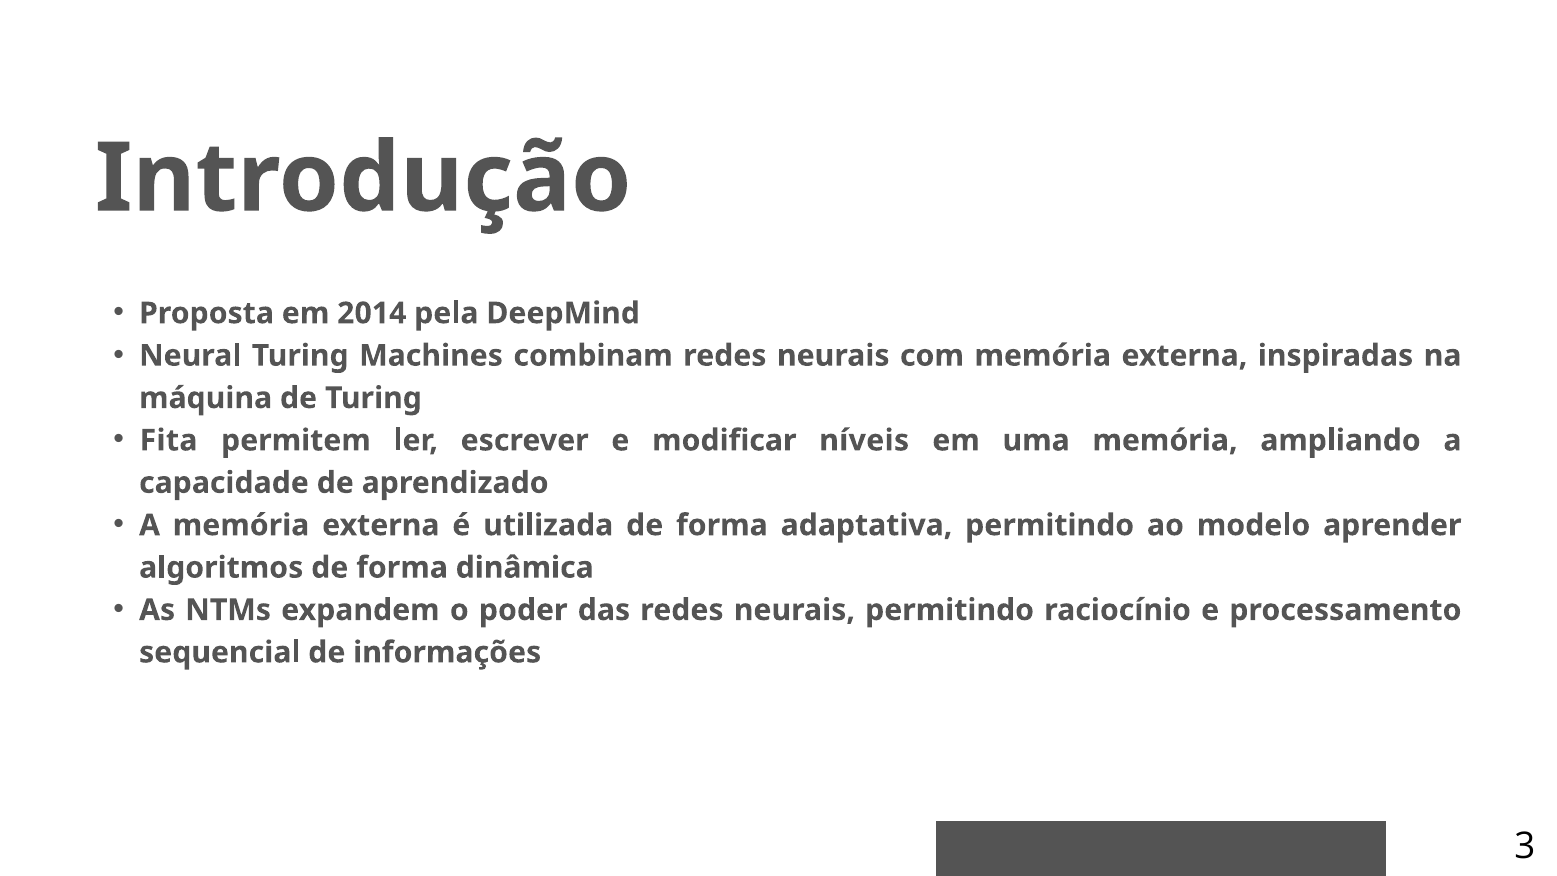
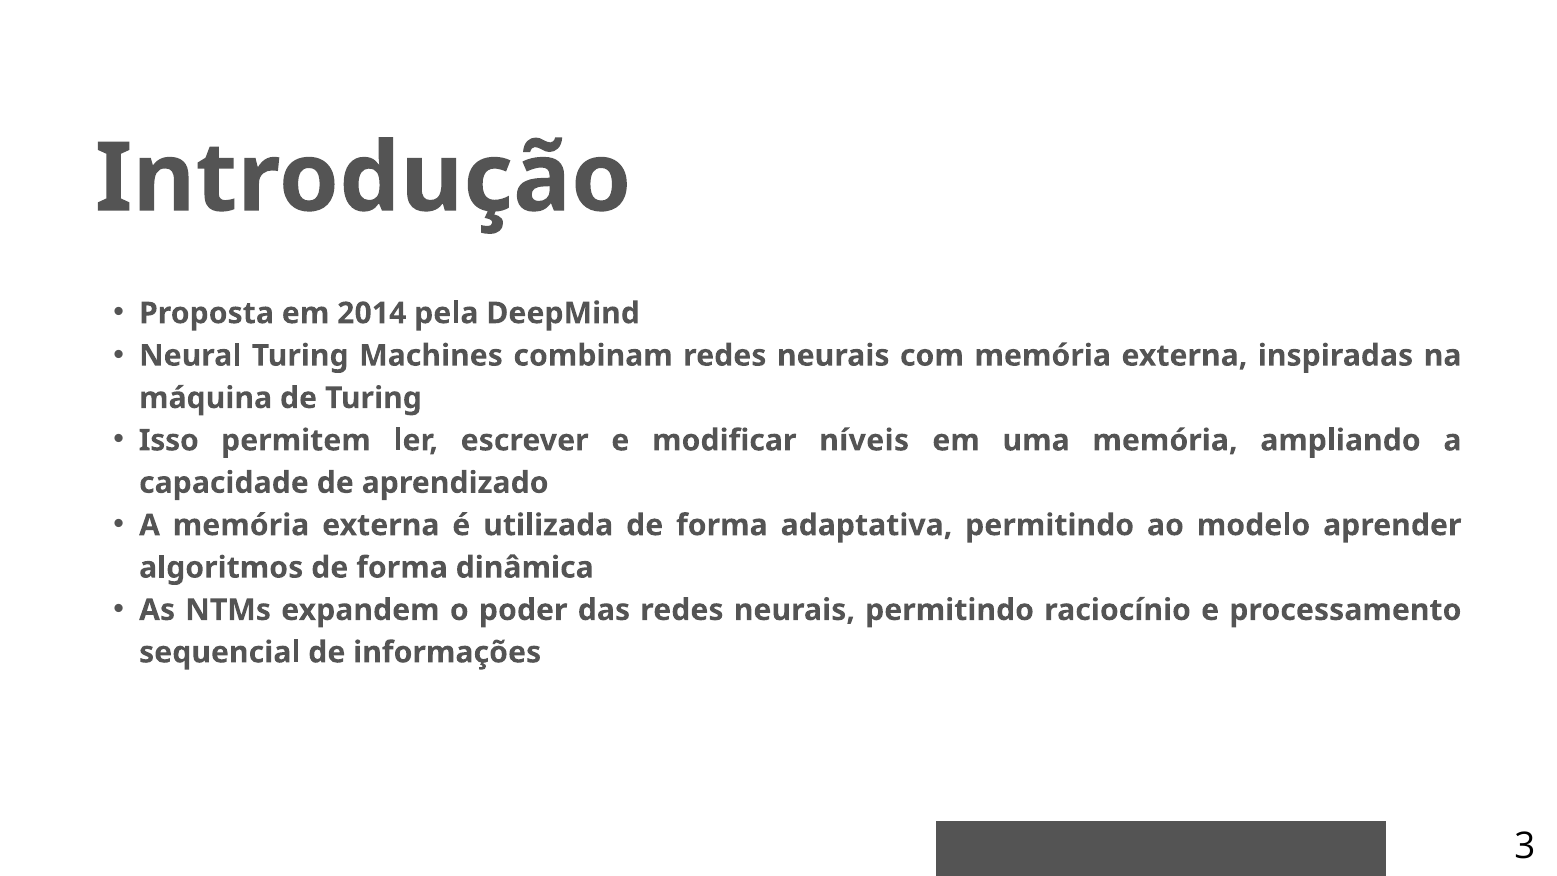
Fita: Fita -> Isso
